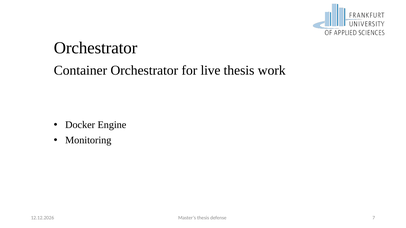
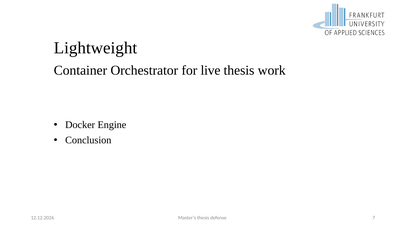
Orchestrator at (96, 48): Orchestrator -> Lightweight
Monitoring: Monitoring -> Conclusion
